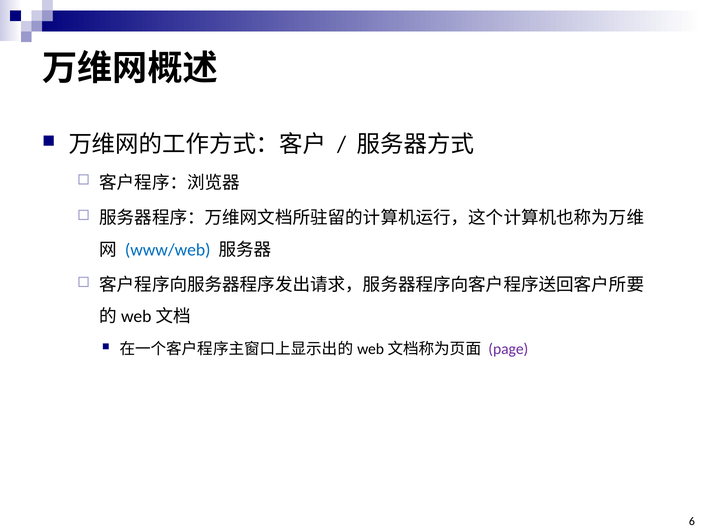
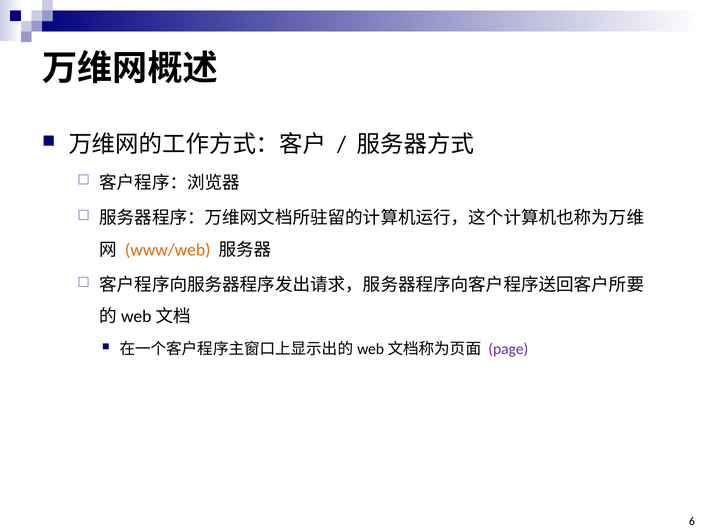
www/web colour: blue -> orange
